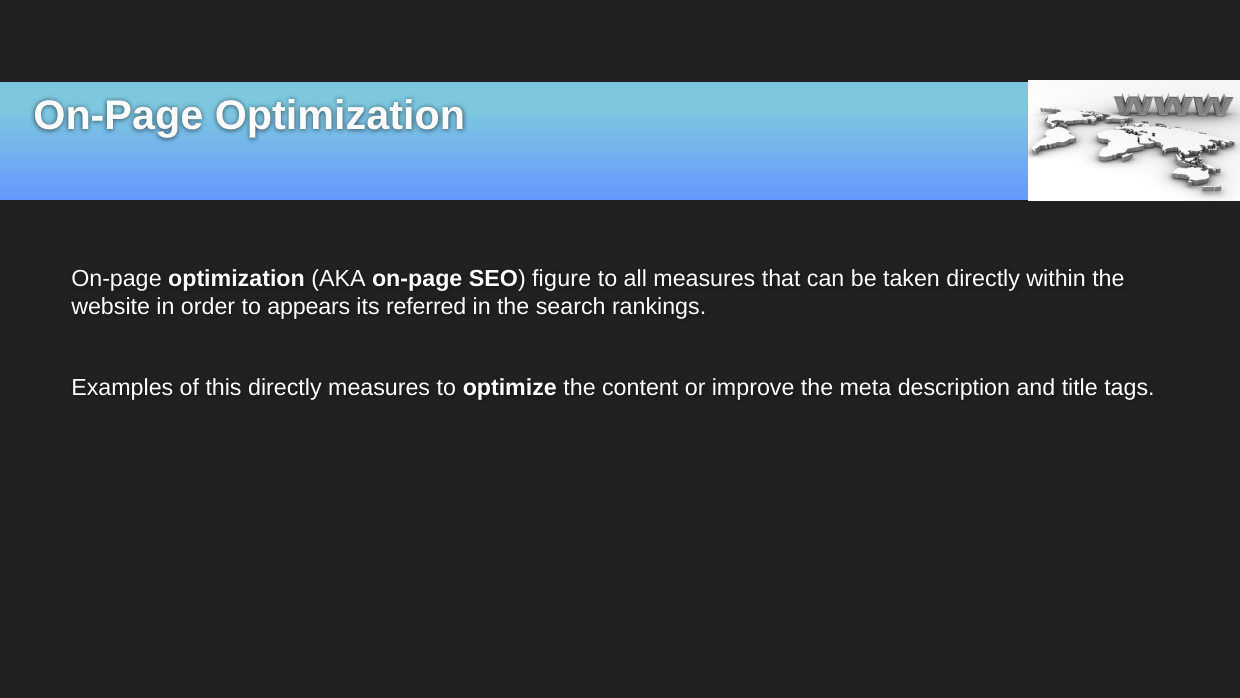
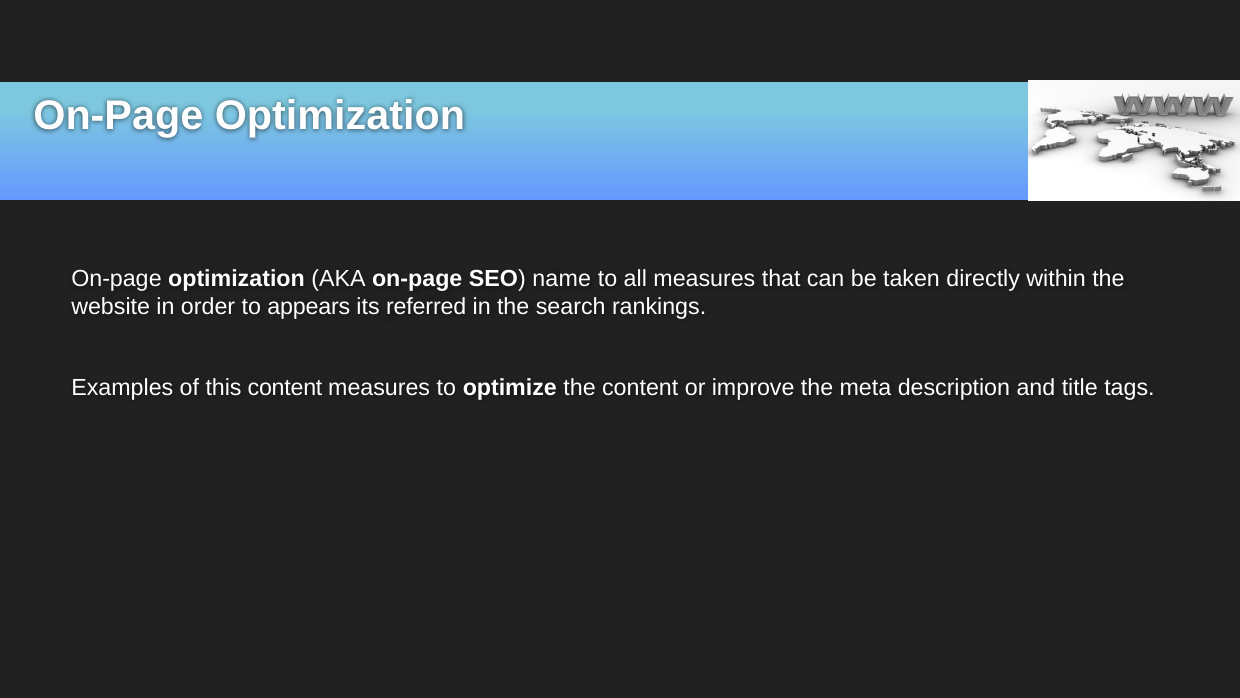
figure: figure -> name
this directly: directly -> content
